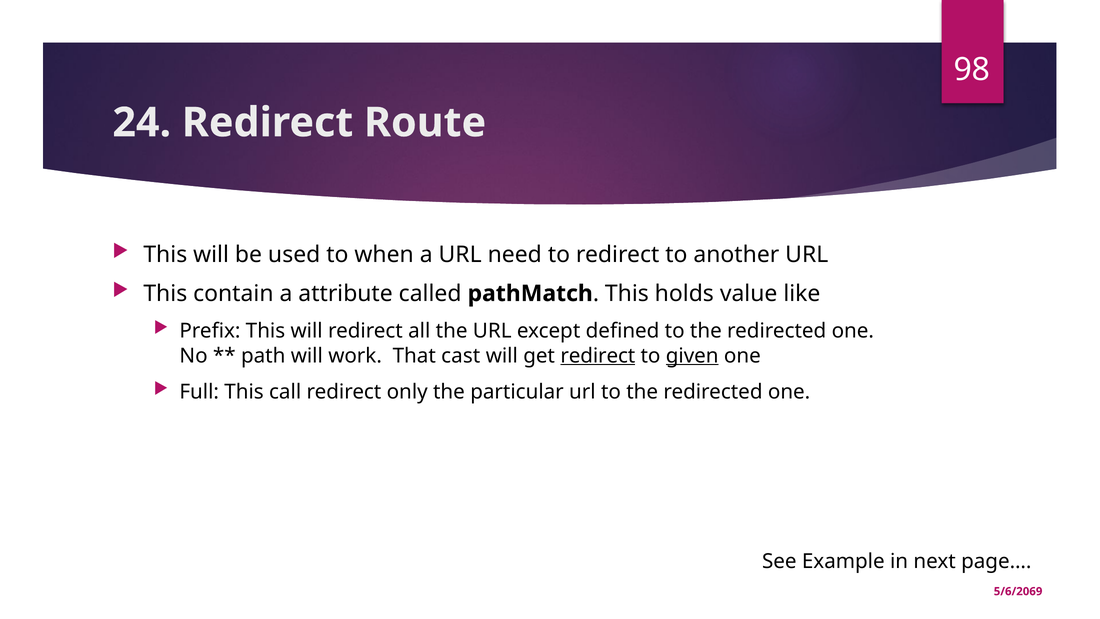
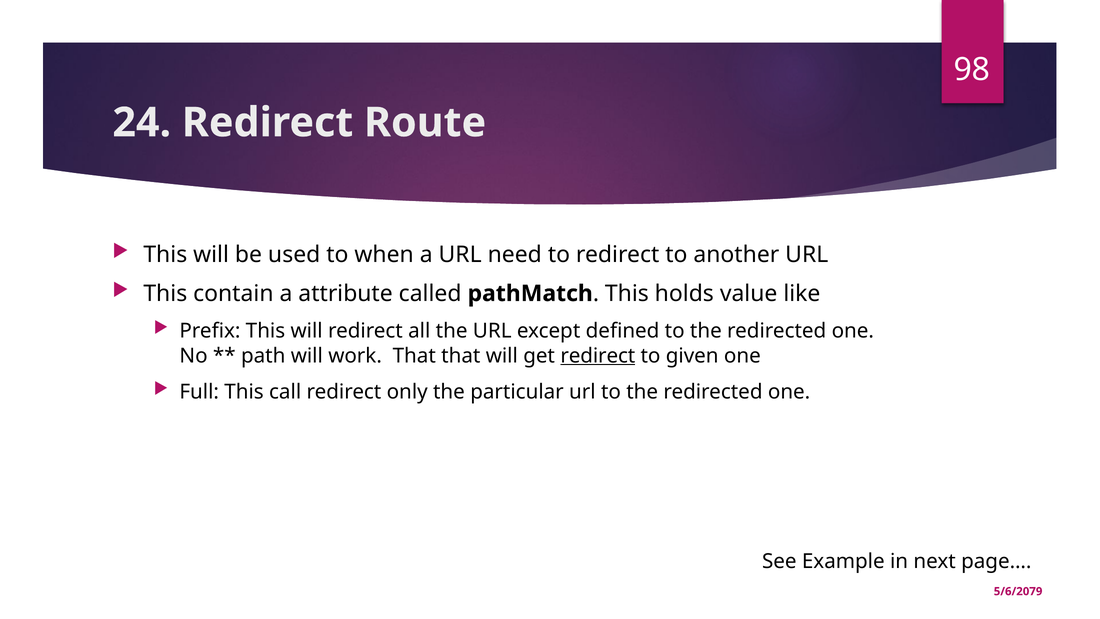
That cast: cast -> that
given underline: present -> none
5/6/2069: 5/6/2069 -> 5/6/2079
